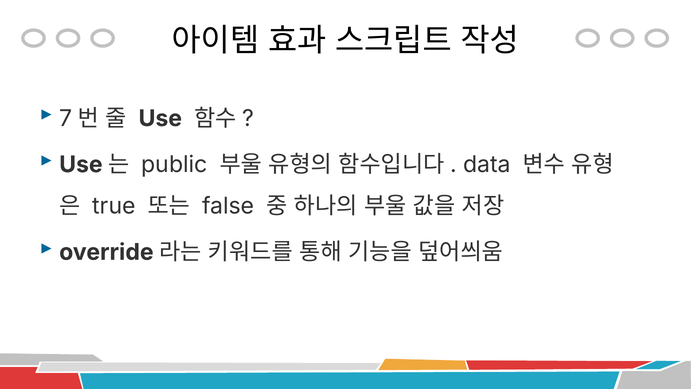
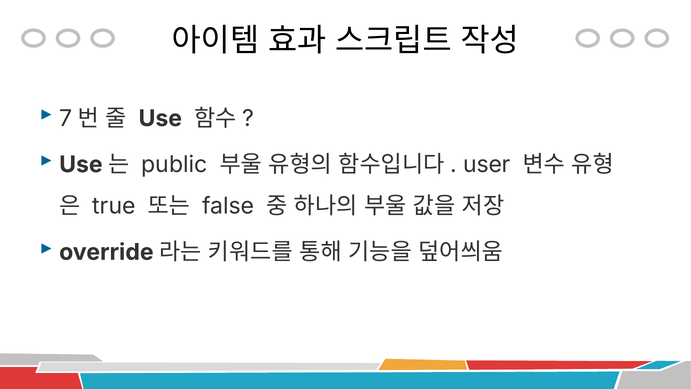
data: data -> user
